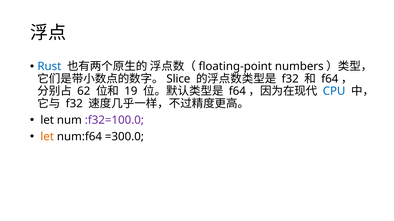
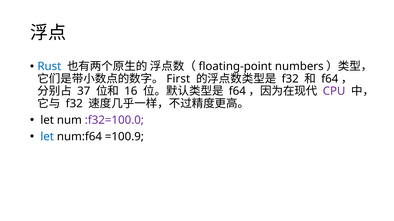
Slice: Slice -> First
62: 62 -> 37
19: 19 -> 16
CPU colour: blue -> purple
let at (47, 137) colour: orange -> blue
=300.0: =300.0 -> =100.9
